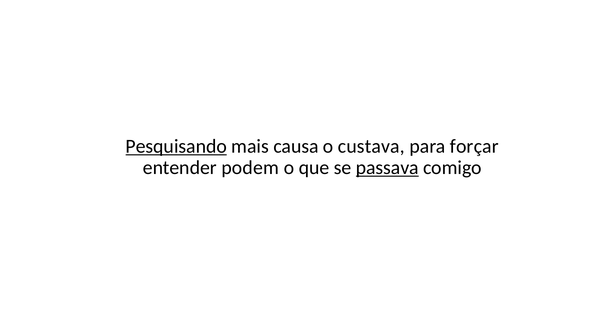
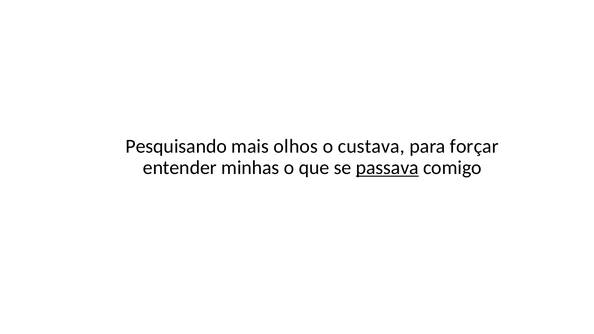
Pesquisando underline: present -> none
causa: causa -> olhos
podem: podem -> minhas
